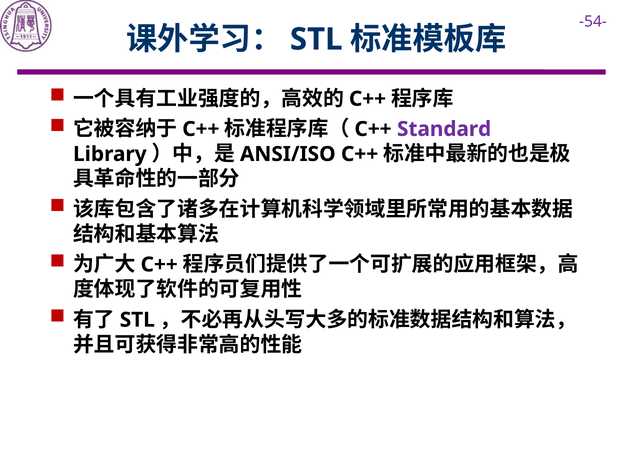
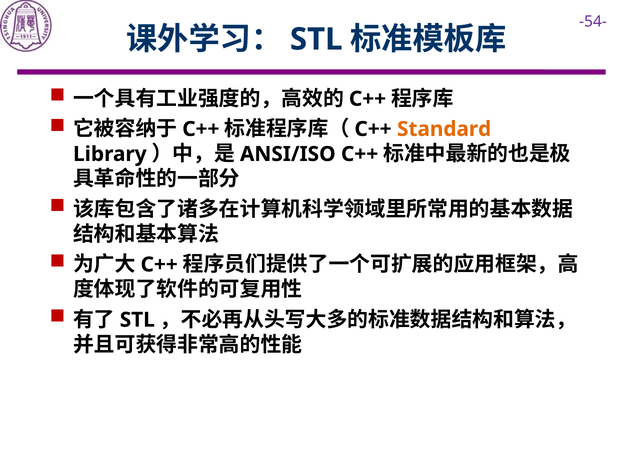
Standard colour: purple -> orange
